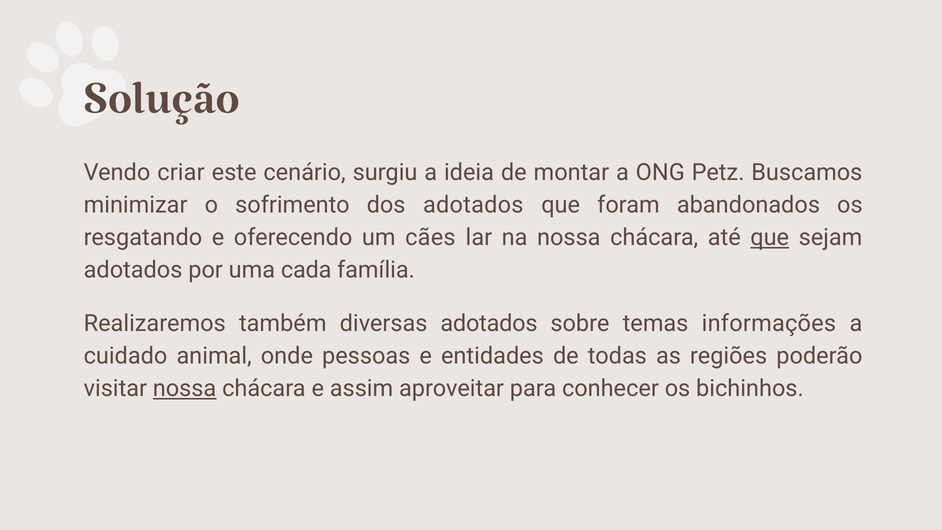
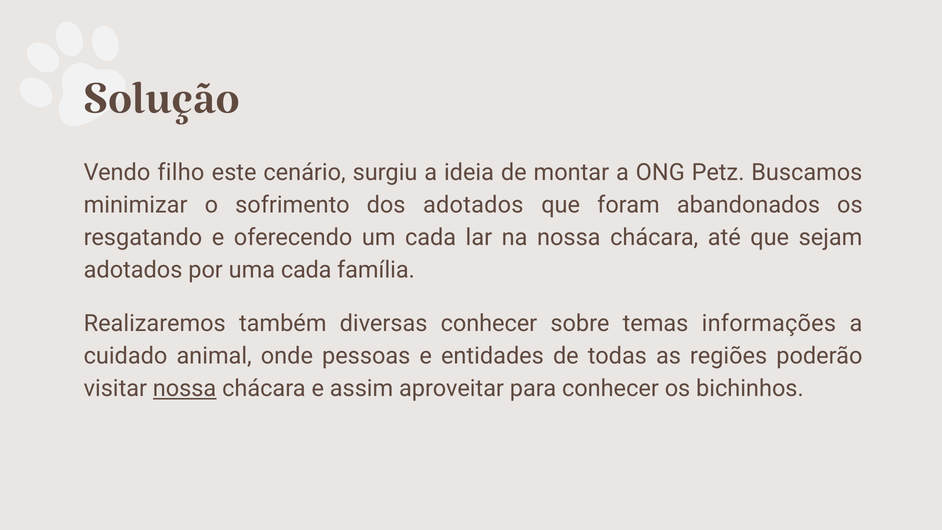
criar: criar -> filho
um cães: cães -> cada
que at (770, 238) underline: present -> none
diversas adotados: adotados -> conhecer
